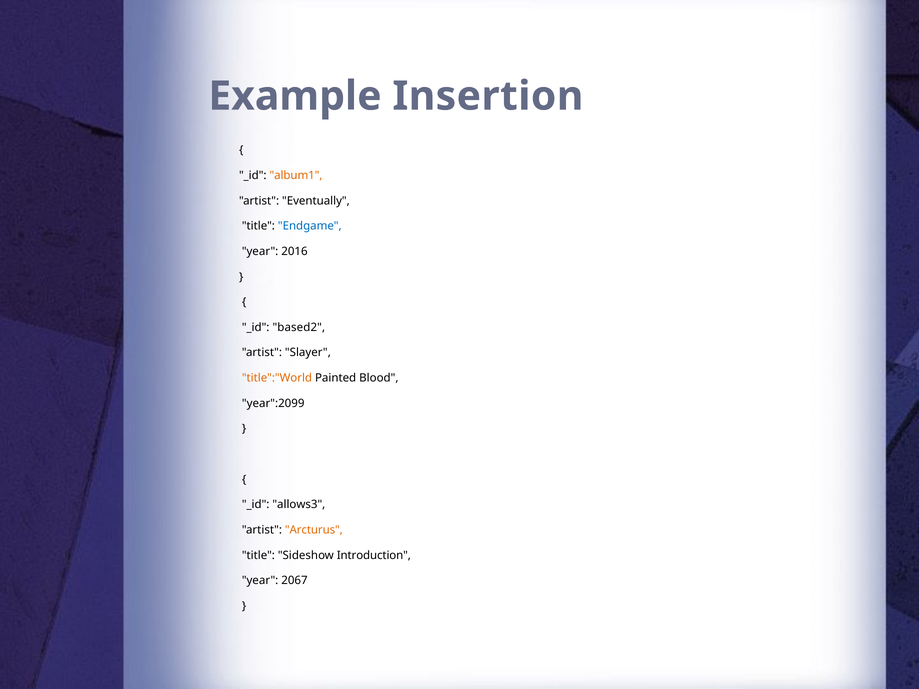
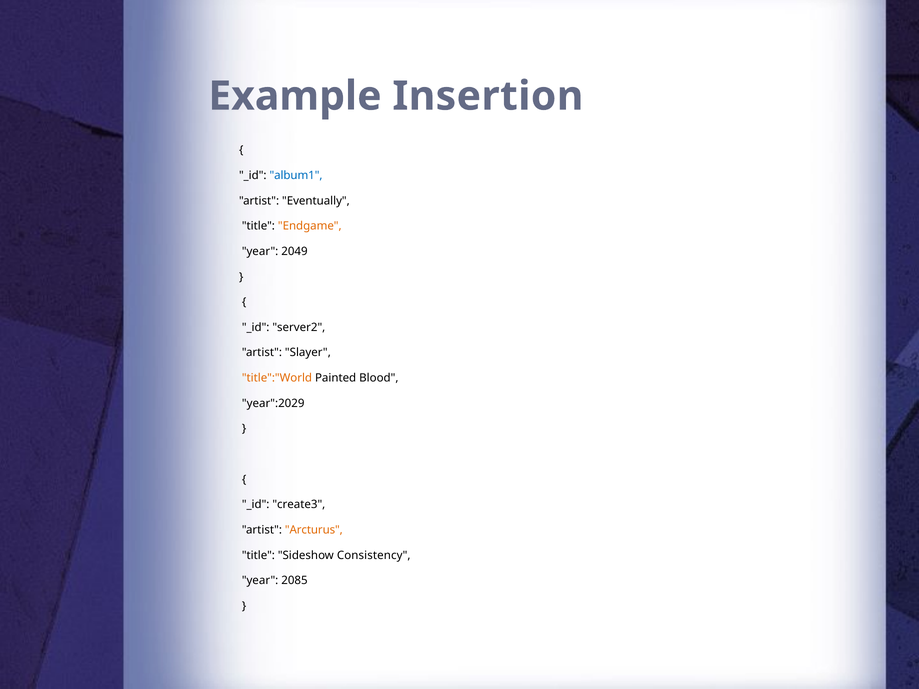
album1 colour: orange -> blue
Endgame colour: blue -> orange
2016: 2016 -> 2049
based2: based2 -> server2
year":2099: year":2099 -> year":2029
allows3: allows3 -> create3
Introduction: Introduction -> Consistency
2067: 2067 -> 2085
